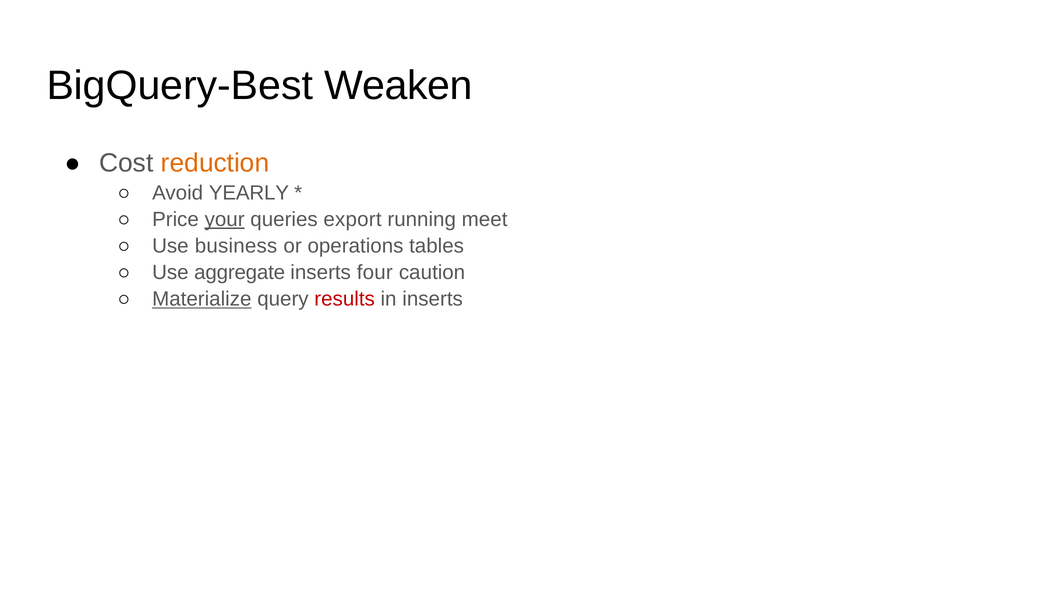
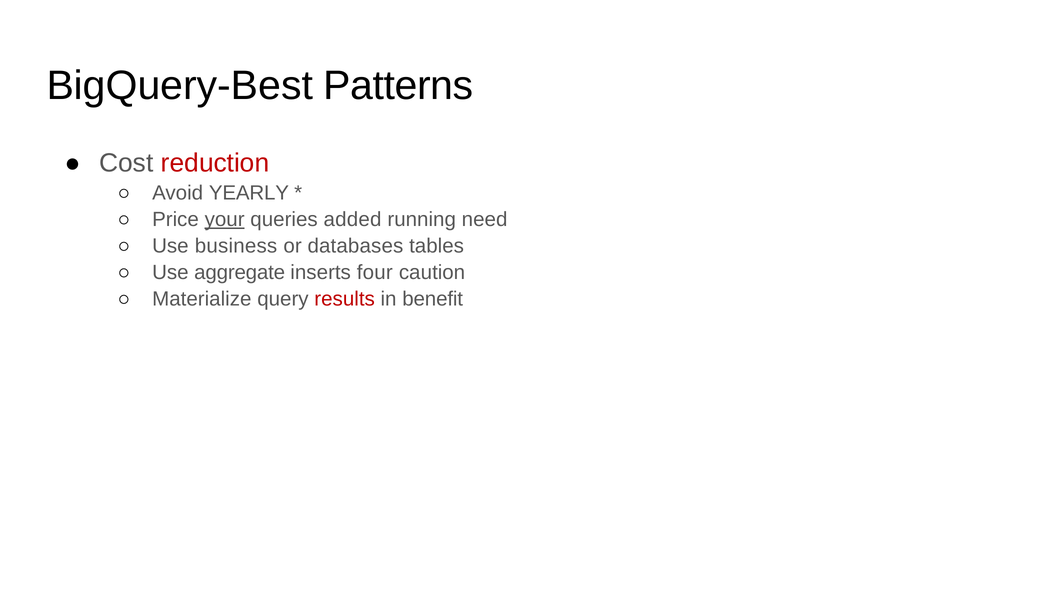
Weaken: Weaken -> Patterns
reduction colour: orange -> red
export: export -> added
meet: meet -> need
operations: operations -> databases
Materialize underline: present -> none
in inserts: inserts -> benefit
